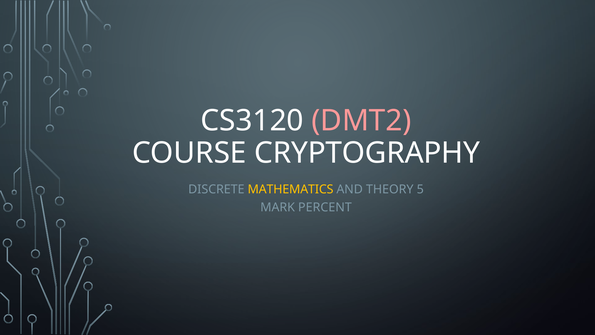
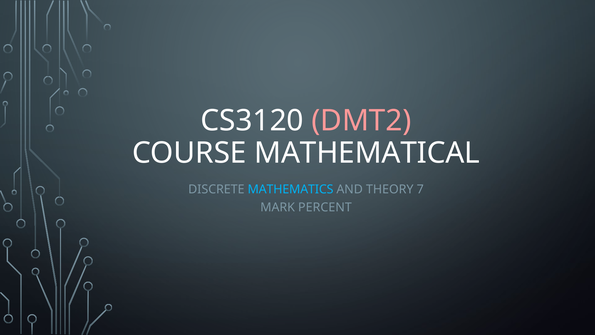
CRYPTOGRAPHY: CRYPTOGRAPHY -> MATHEMATICAL
MATHEMATICS colour: yellow -> light blue
5: 5 -> 7
